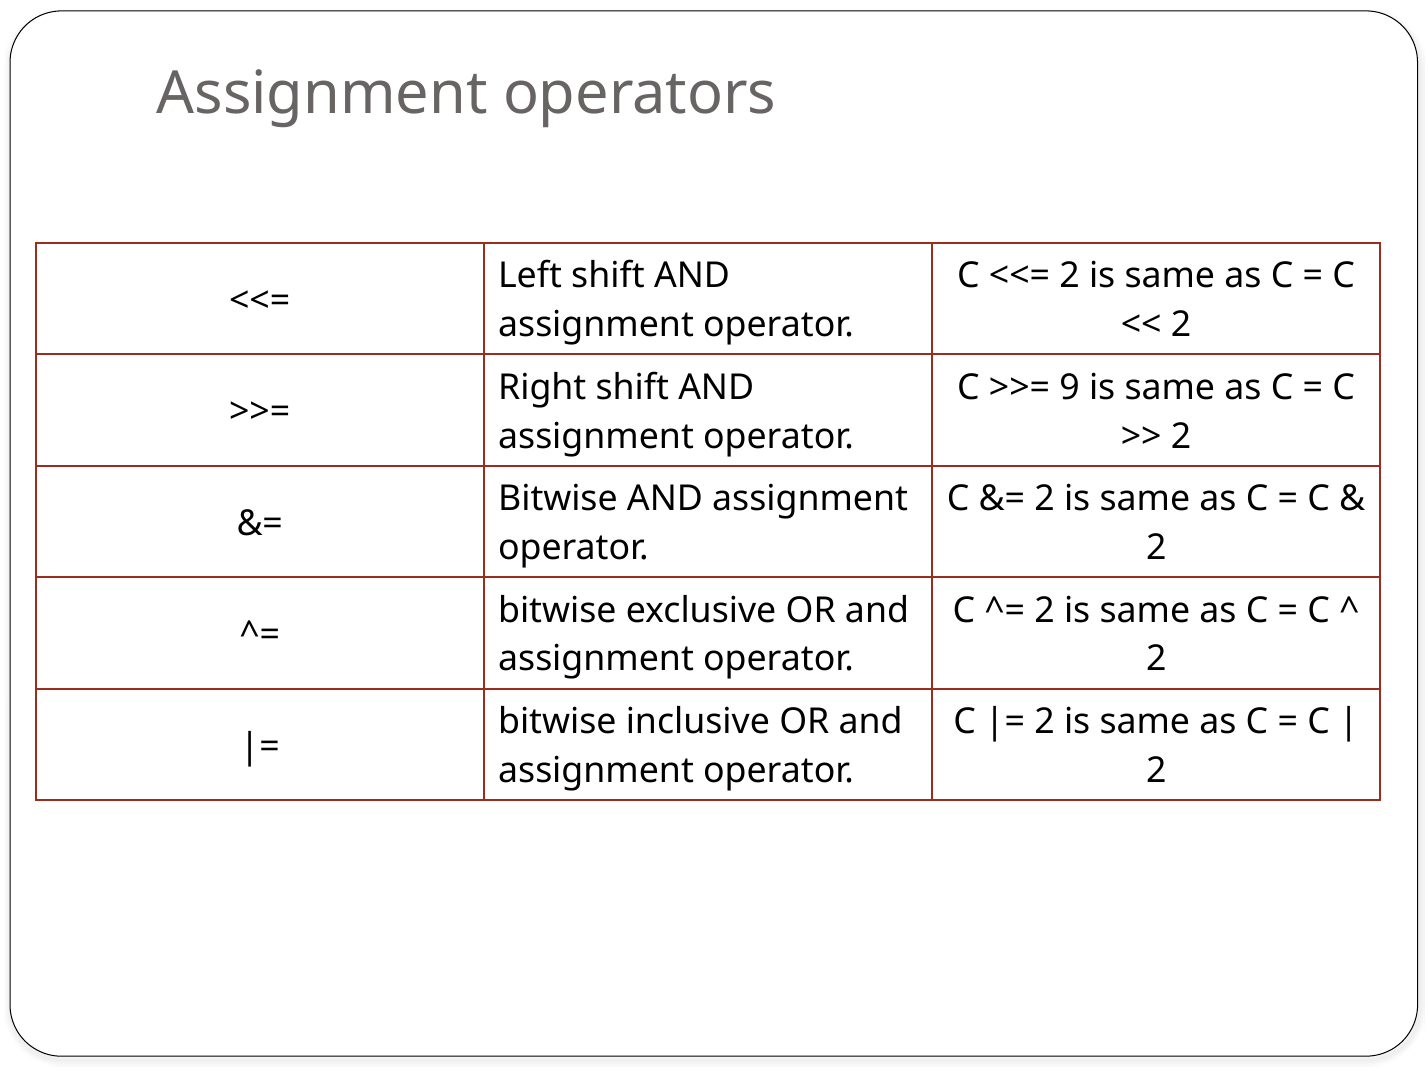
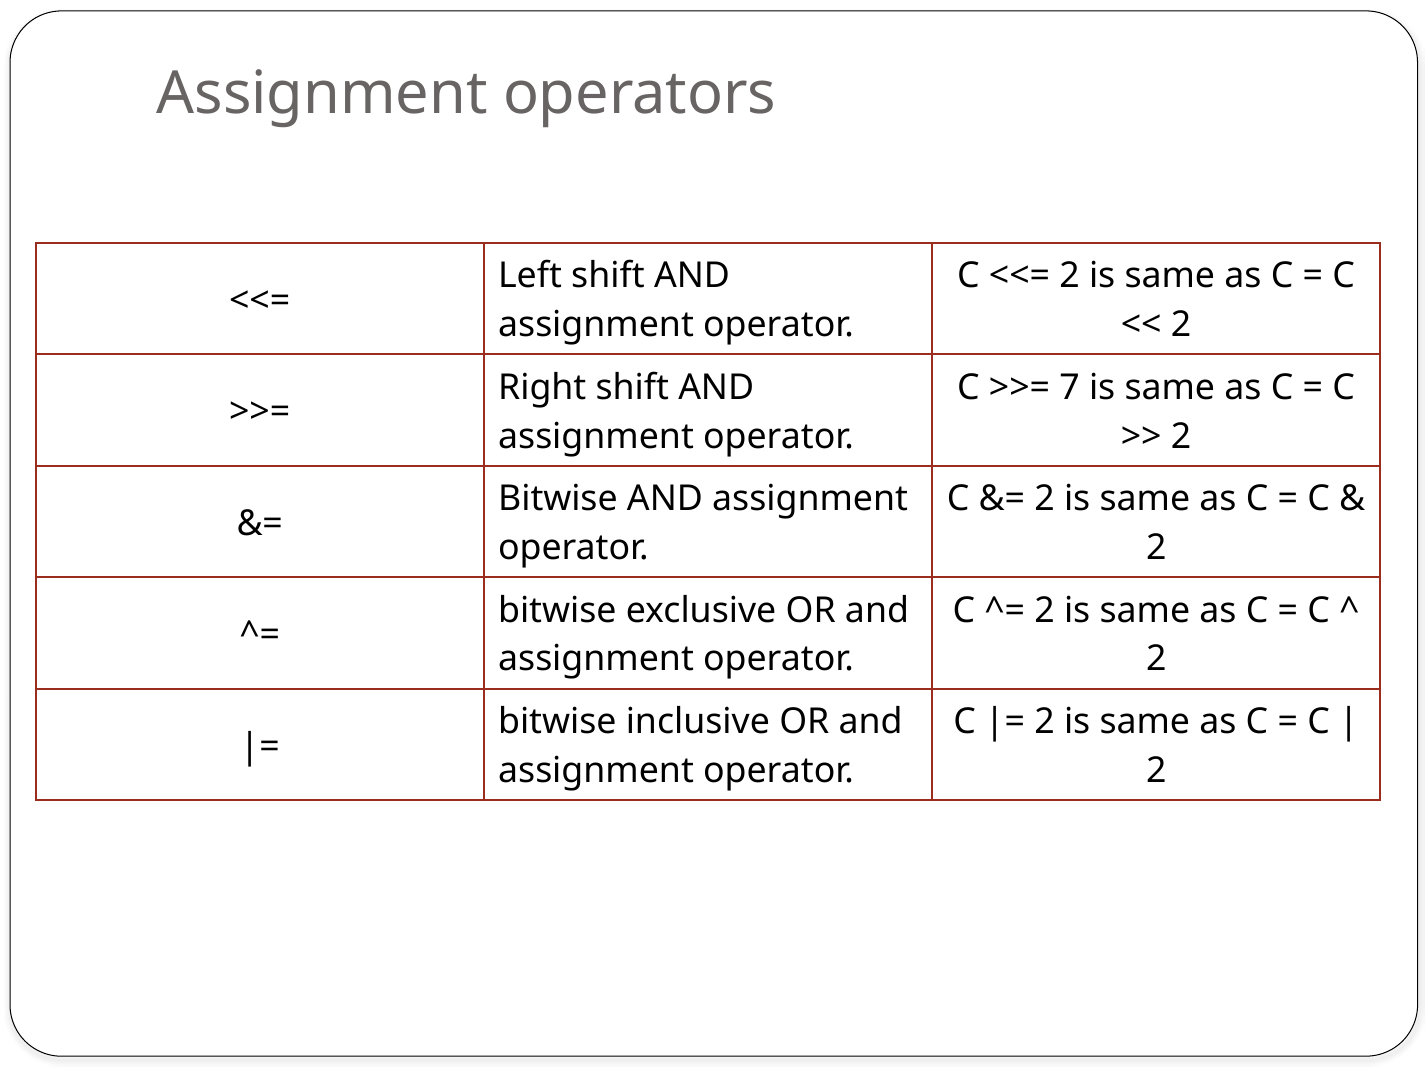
9: 9 -> 7
